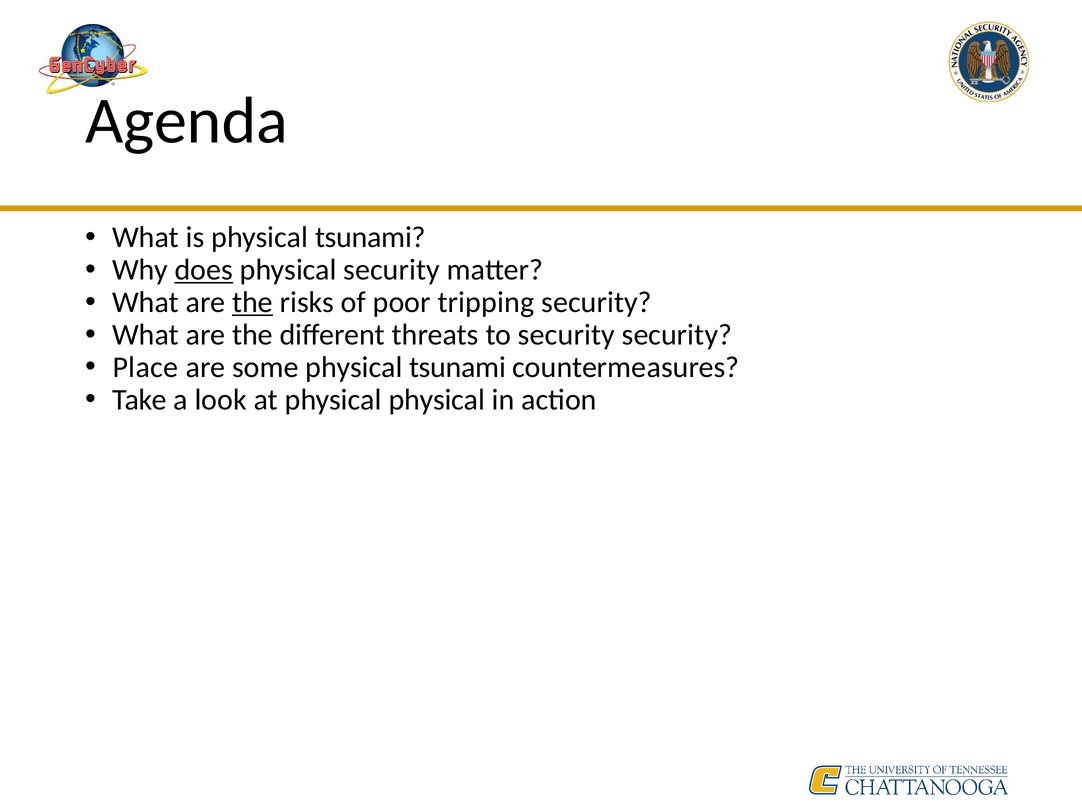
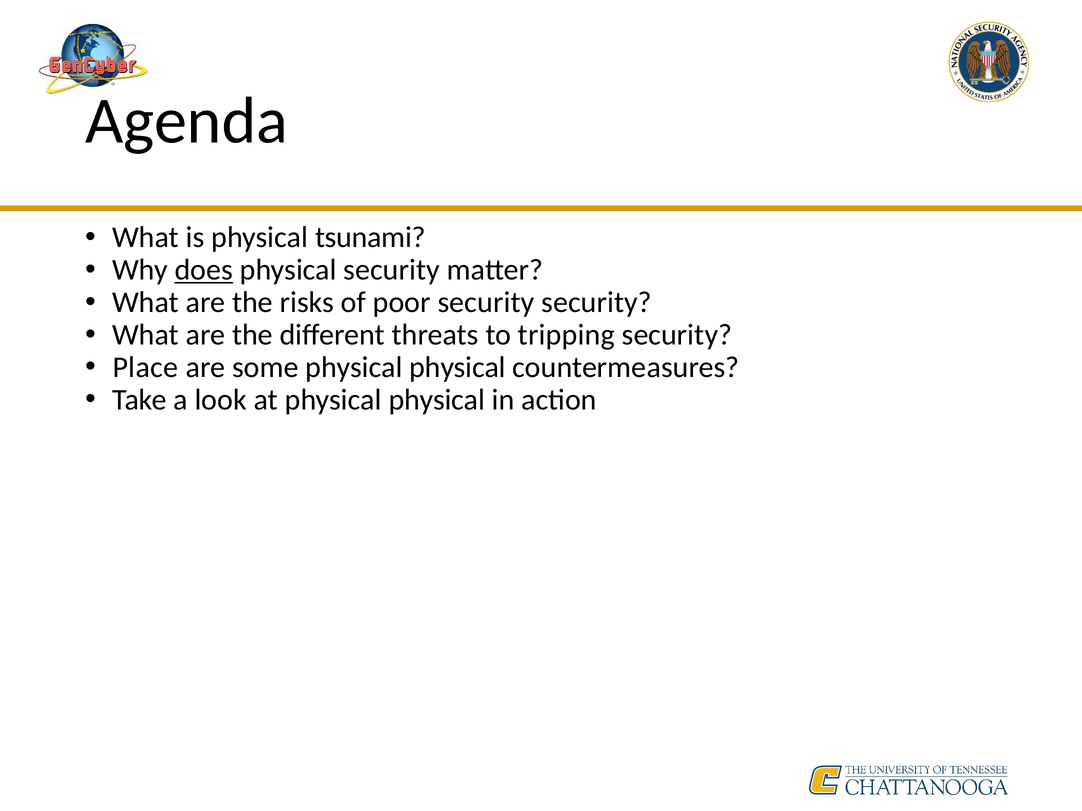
the at (252, 303) underline: present -> none
poor tripping: tripping -> security
to security: security -> tripping
some physical tsunami: tsunami -> physical
